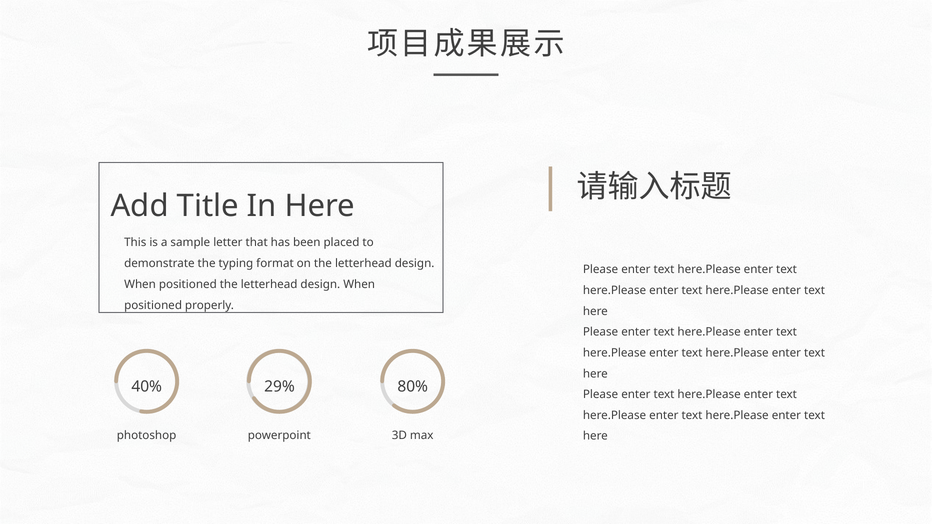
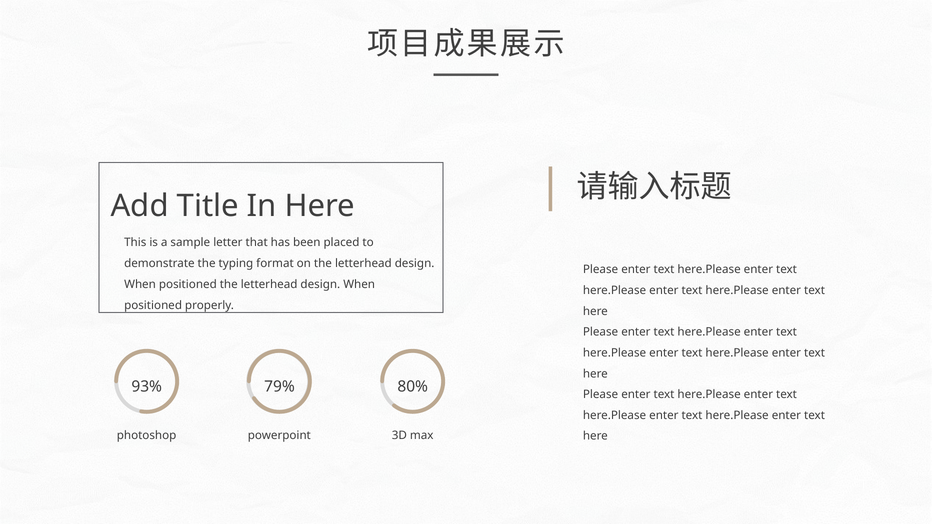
40%: 40% -> 93%
29%: 29% -> 79%
